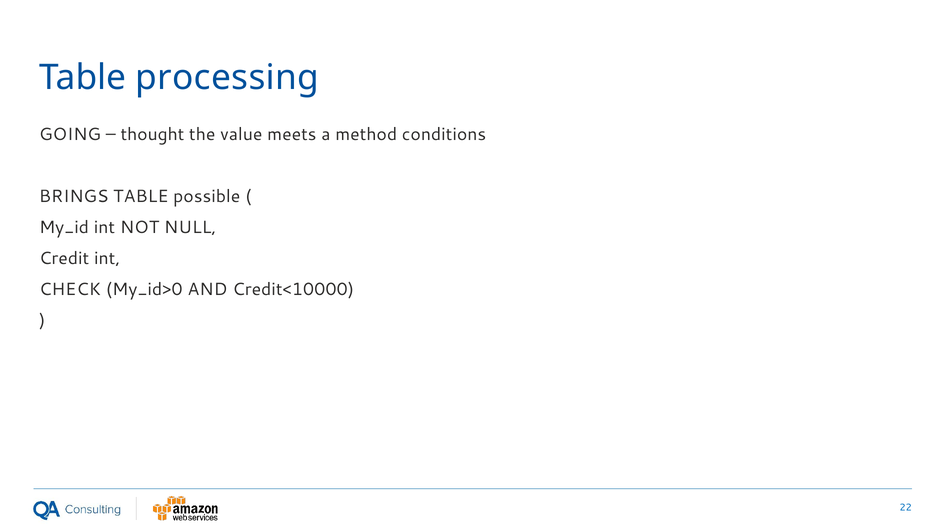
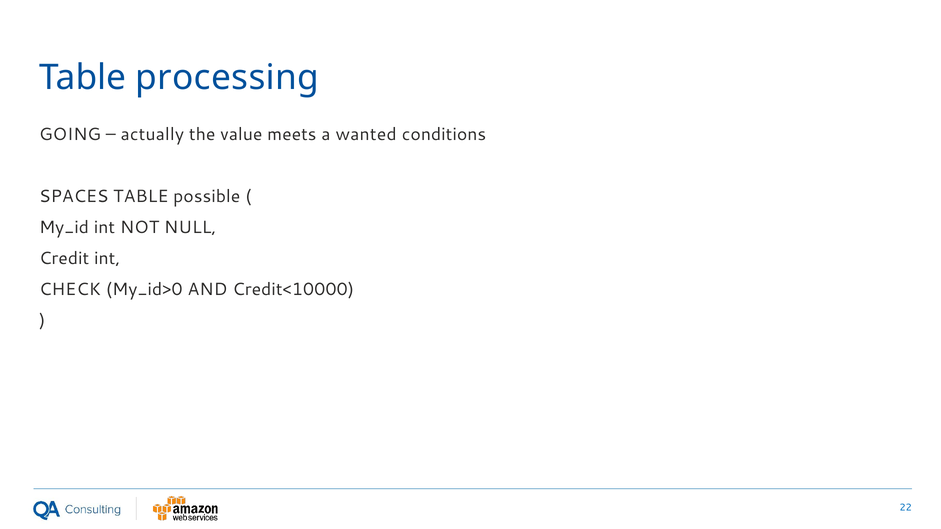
thought: thought -> actually
method: method -> wanted
BRINGS: BRINGS -> SPACES
